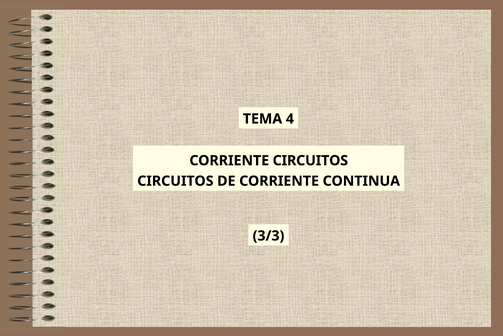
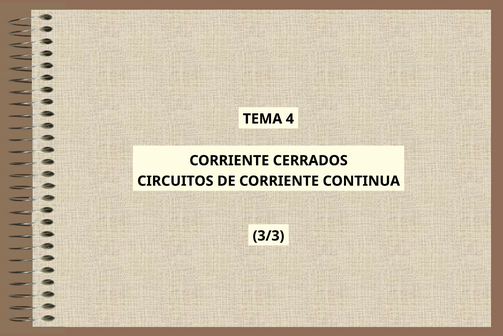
CORRIENTE CIRCUITOS: CIRCUITOS -> CERRADOS
